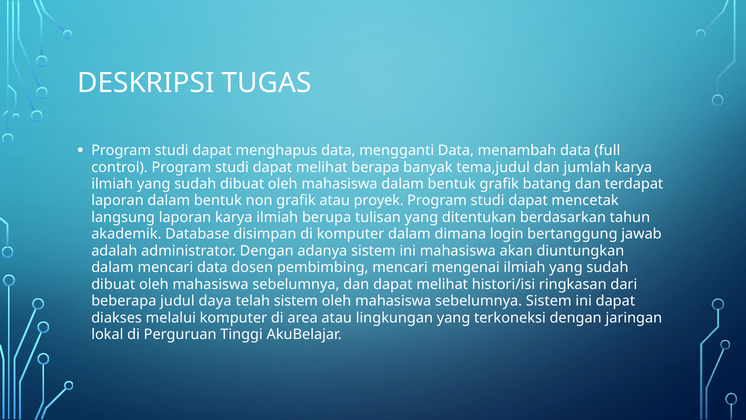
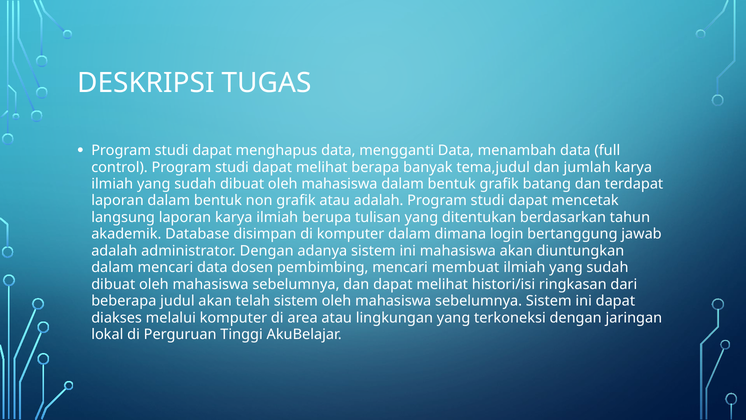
atau proyek: proyek -> adalah
mengenai: mengenai -> membuat
judul daya: daya -> akan
